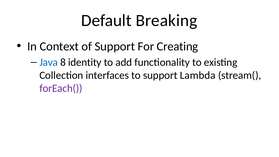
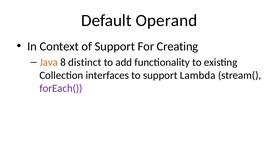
Breaking: Breaking -> Operand
Java colour: blue -> orange
identity: identity -> distinct
